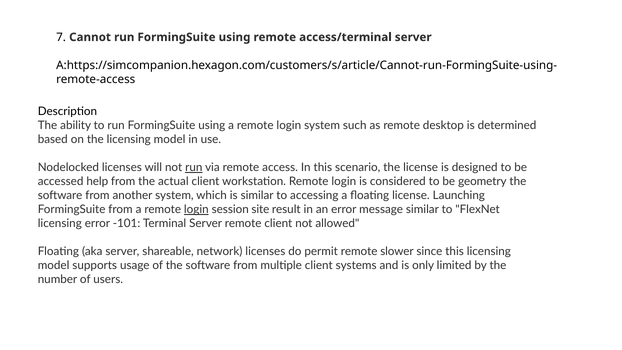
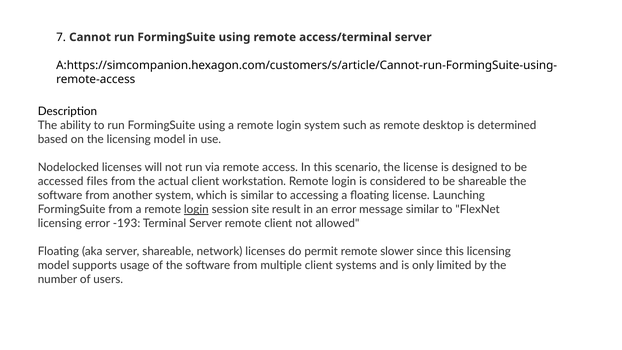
run at (194, 167) underline: present -> none
help: help -> files
be geometry: geometry -> shareable
-101: -101 -> -193
